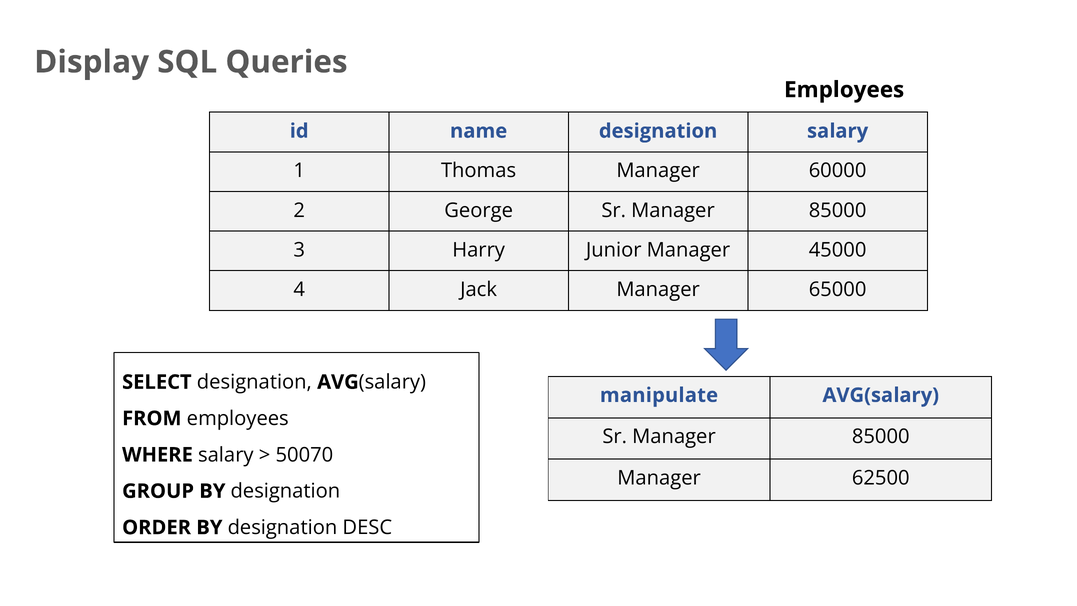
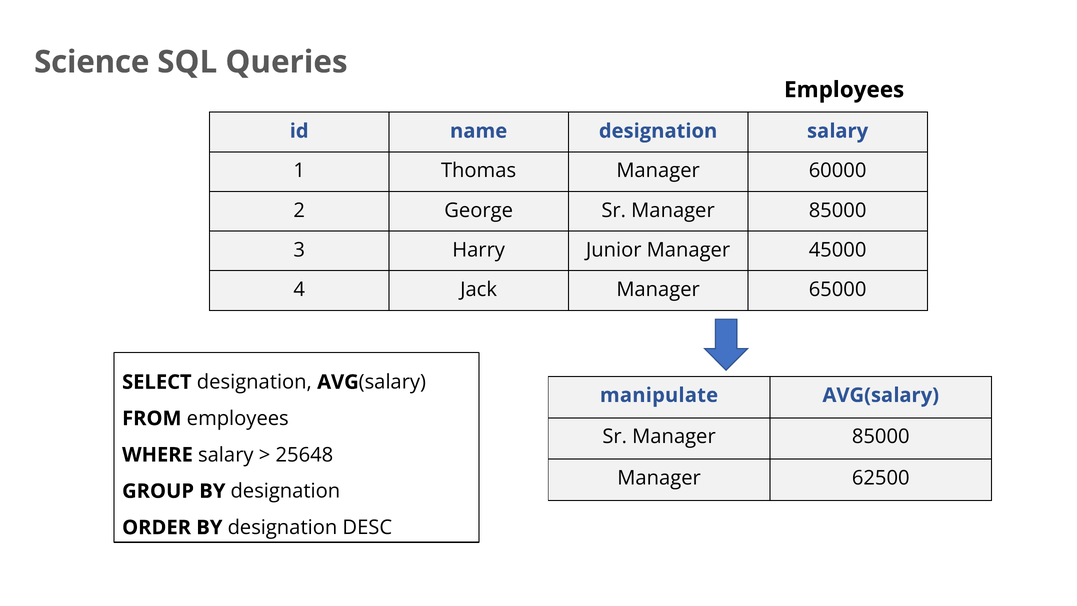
Display: Display -> Science
50070: 50070 -> 25648
